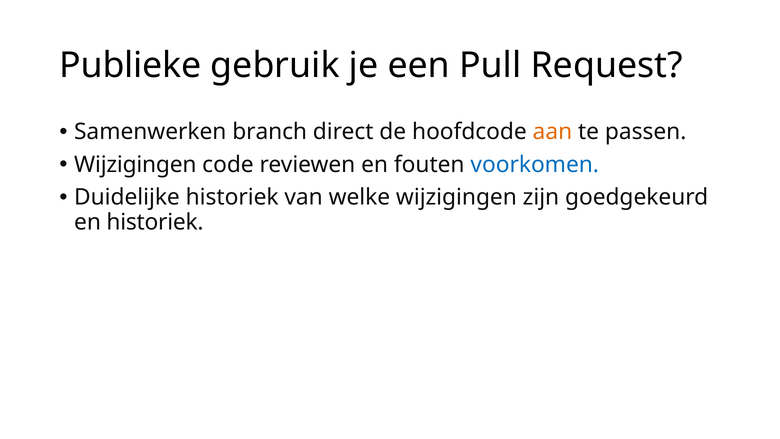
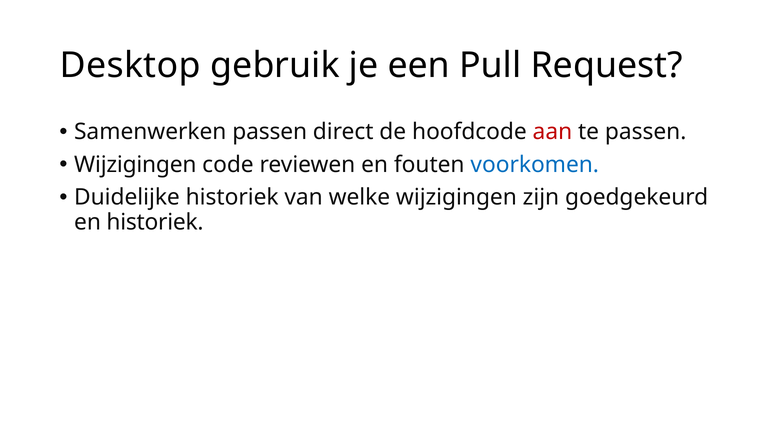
Publieke: Publieke -> Desktop
Samenwerken branch: branch -> passen
aan colour: orange -> red
